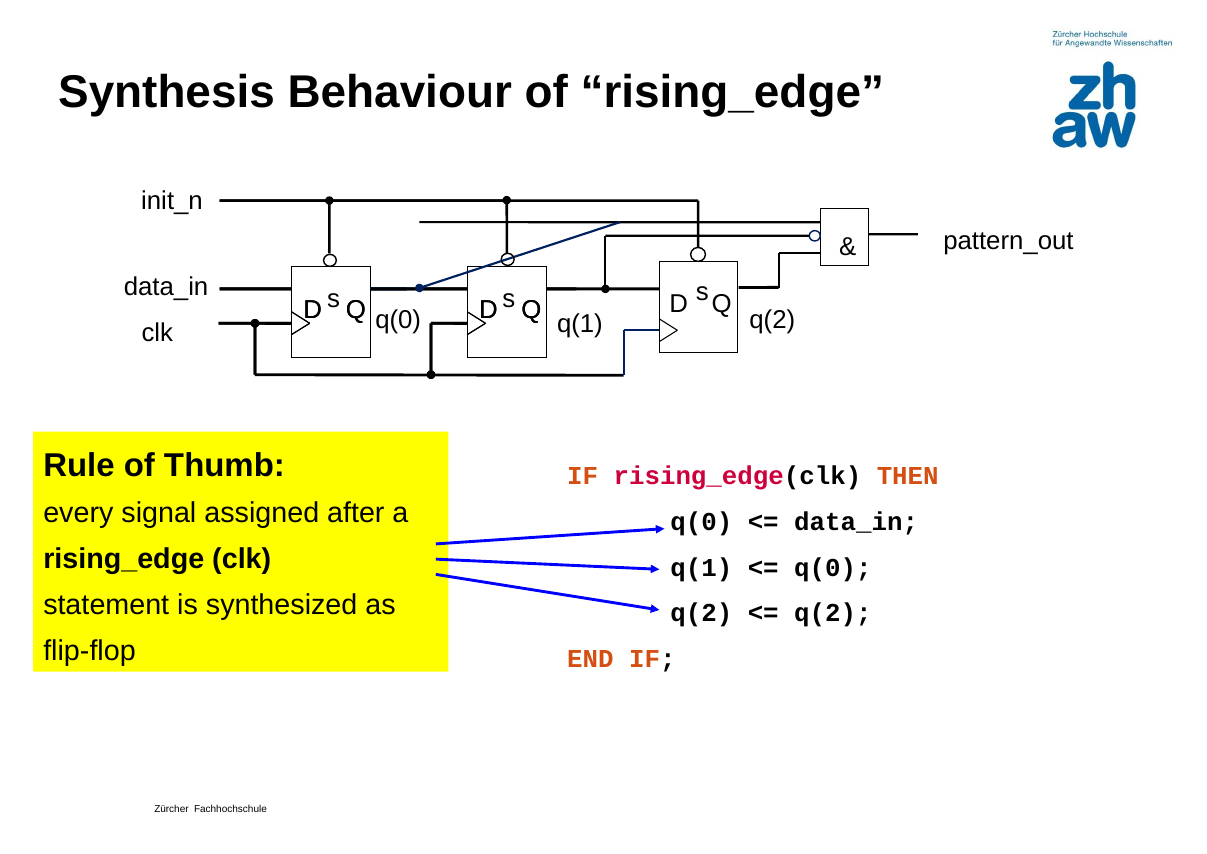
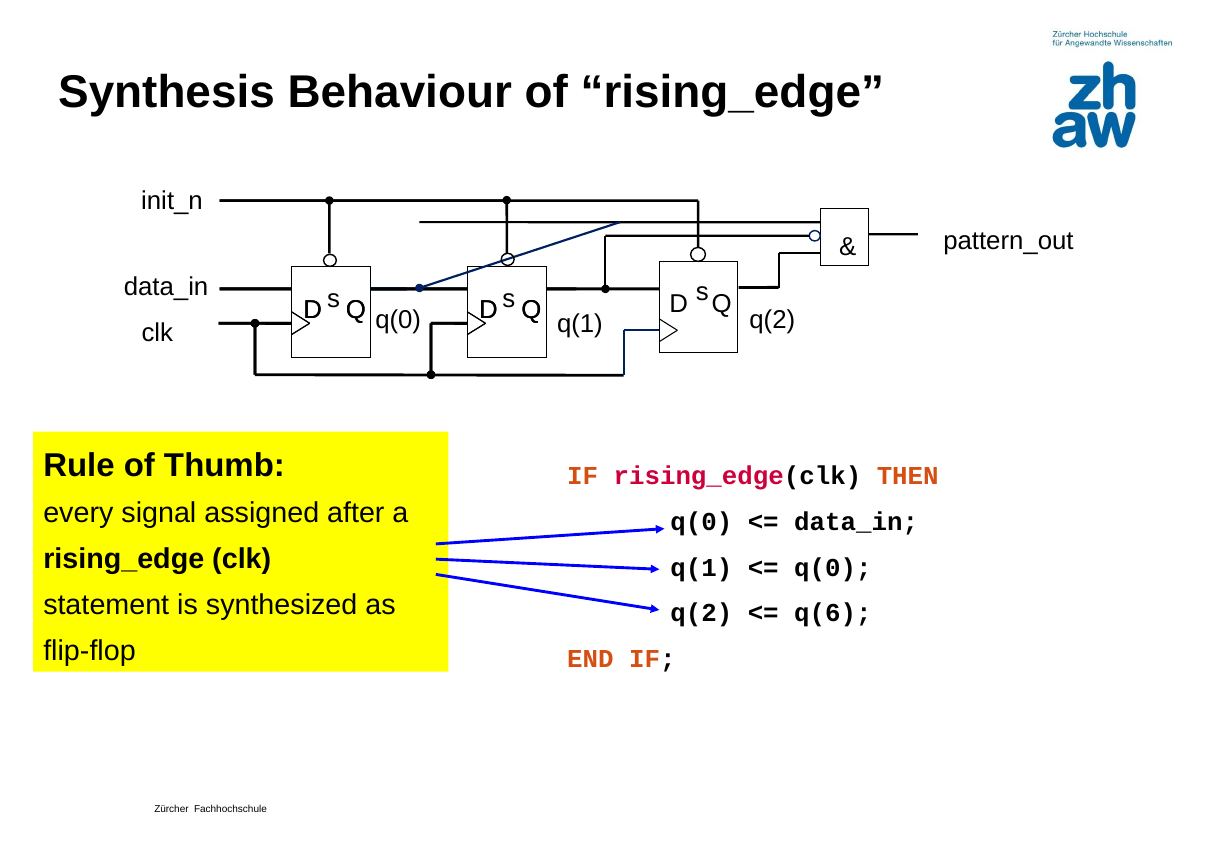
q(2 at (833, 613): q(2 -> q(6
